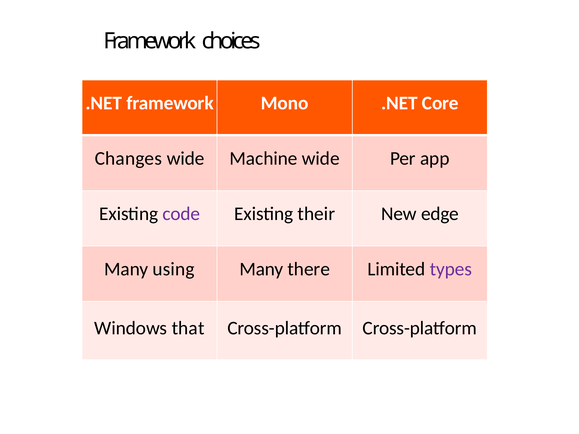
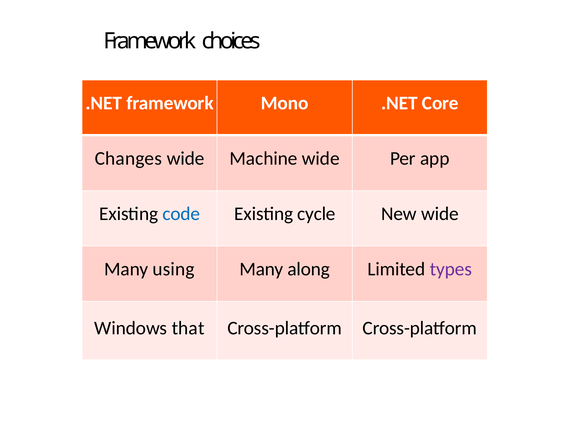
code colour: purple -> blue
their: their -> cycle
New edge: edge -> wide
there: there -> along
